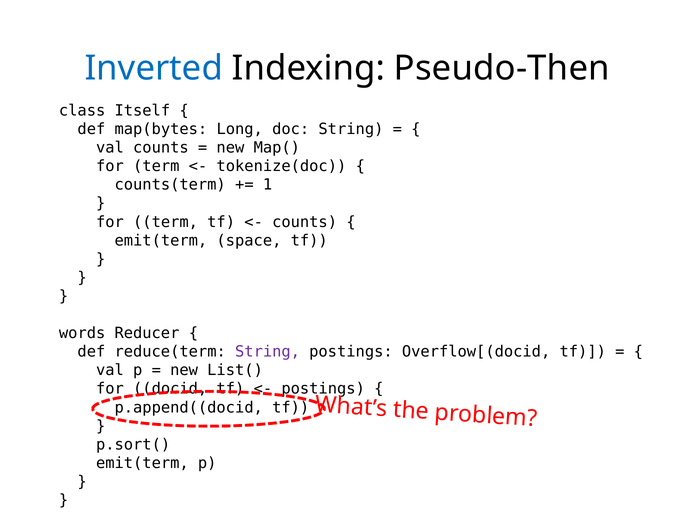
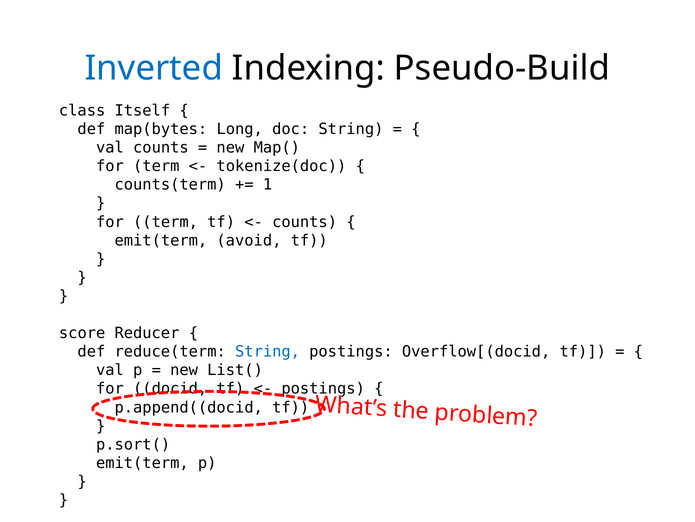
Pseudo-Then: Pseudo-Then -> Pseudo-Build
space: space -> avoid
words: words -> score
String at (268, 351) colour: purple -> blue
